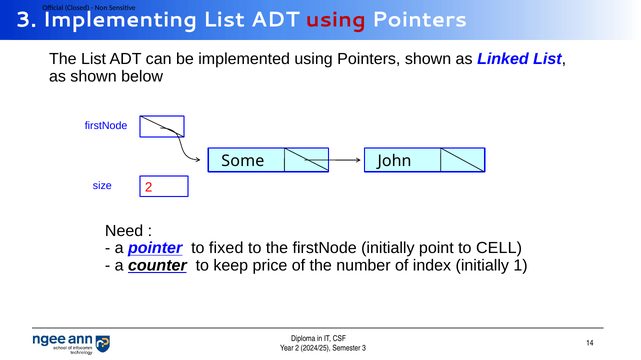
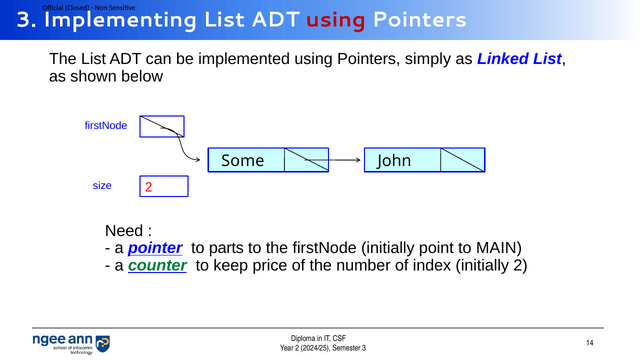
Pointers shown: shown -> simply
fixed: fixed -> parts
CELL: CELL -> MAIN
counter colour: black -> green
initially 1: 1 -> 2
